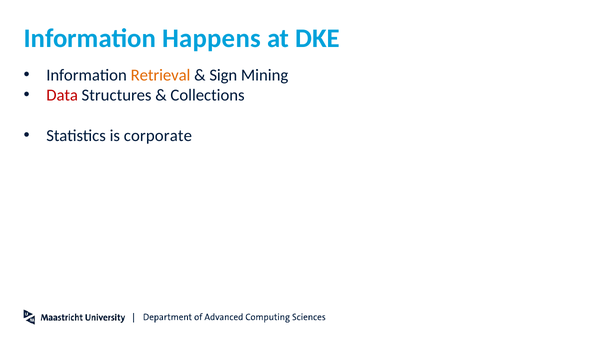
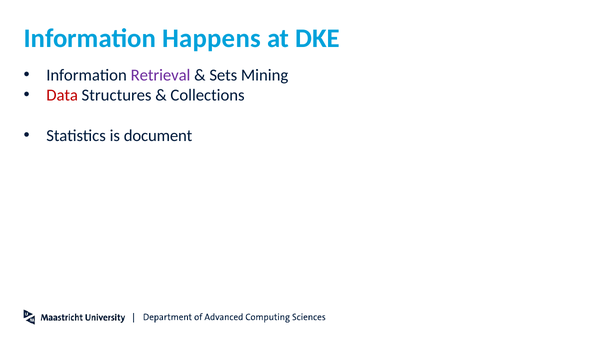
Retrieval colour: orange -> purple
Sign: Sign -> Sets
corporate: corporate -> document
